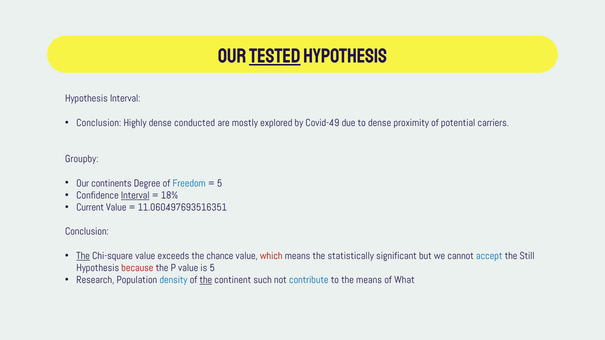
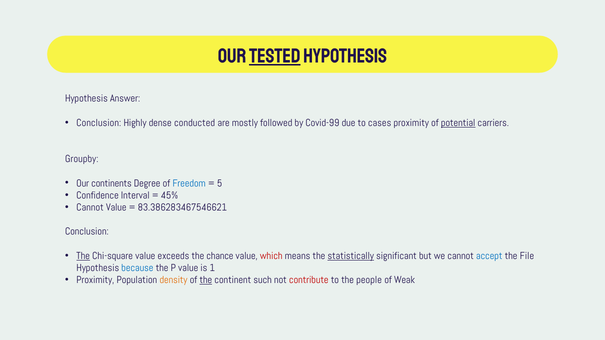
Hypothesis Interval: Interval -> Answer
explored: explored -> followed
Covid-49: Covid-49 -> Covid-99
to dense: dense -> cases
potential underline: none -> present
Interval at (135, 195) underline: present -> none
18%: 18% -> 45%
Current at (90, 208): Current -> Cannot
11.060497693516351: 11.060497693516351 -> 83.386283467546621
statistically underline: none -> present
Still: Still -> File
because colour: red -> blue
is 5: 5 -> 1
Research at (95, 280): Research -> Proximity
density colour: blue -> orange
contribute colour: blue -> red
the means: means -> people
What: What -> Weak
